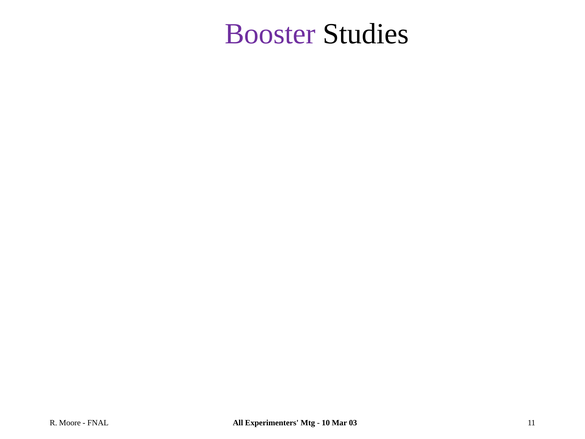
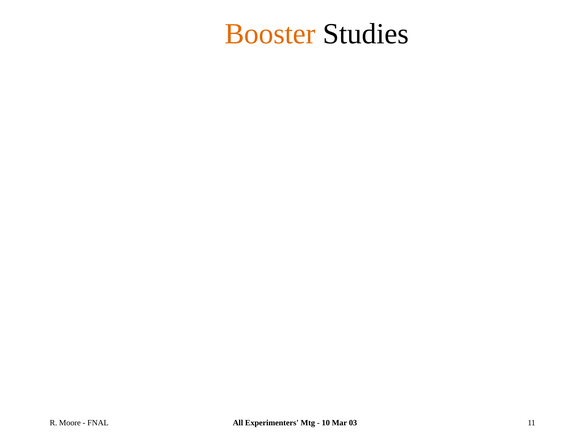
Booster colour: purple -> orange
